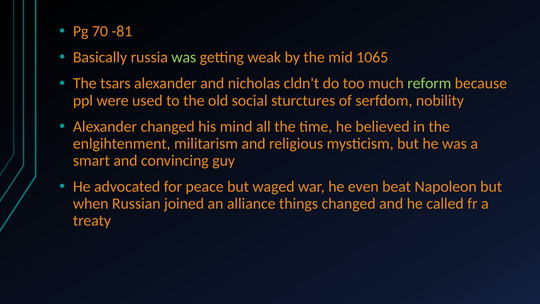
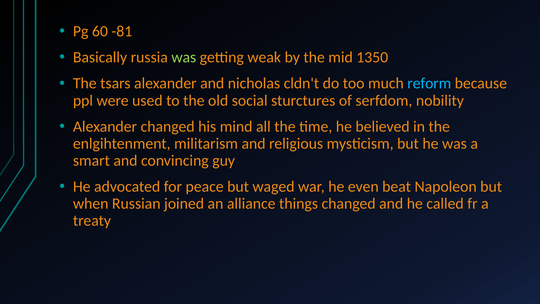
70: 70 -> 60
1065: 1065 -> 1350
reform colour: light green -> light blue
